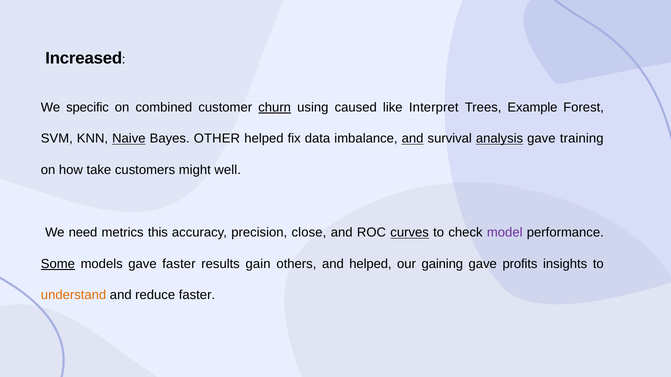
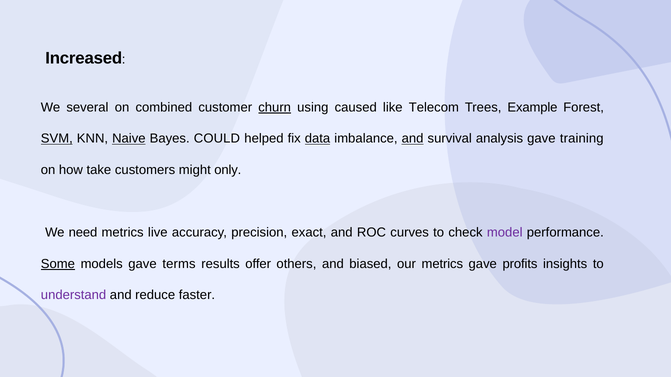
specific: specific -> several
Interpret: Interpret -> Telecom
SVM underline: none -> present
OTHER: OTHER -> COULD
data underline: none -> present
analysis underline: present -> none
well: well -> only
this: this -> live
close: close -> exact
curves underline: present -> none
gave faster: faster -> terms
gain: gain -> offer
and helped: helped -> biased
our gaining: gaining -> metrics
understand colour: orange -> purple
